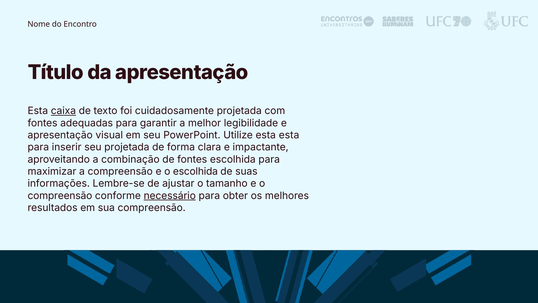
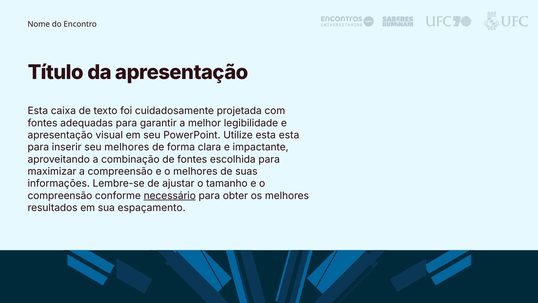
caixa underline: present -> none
seu projetada: projetada -> melhores
o escolhida: escolhida -> melhores
sua compreensão: compreensão -> espaçamento
